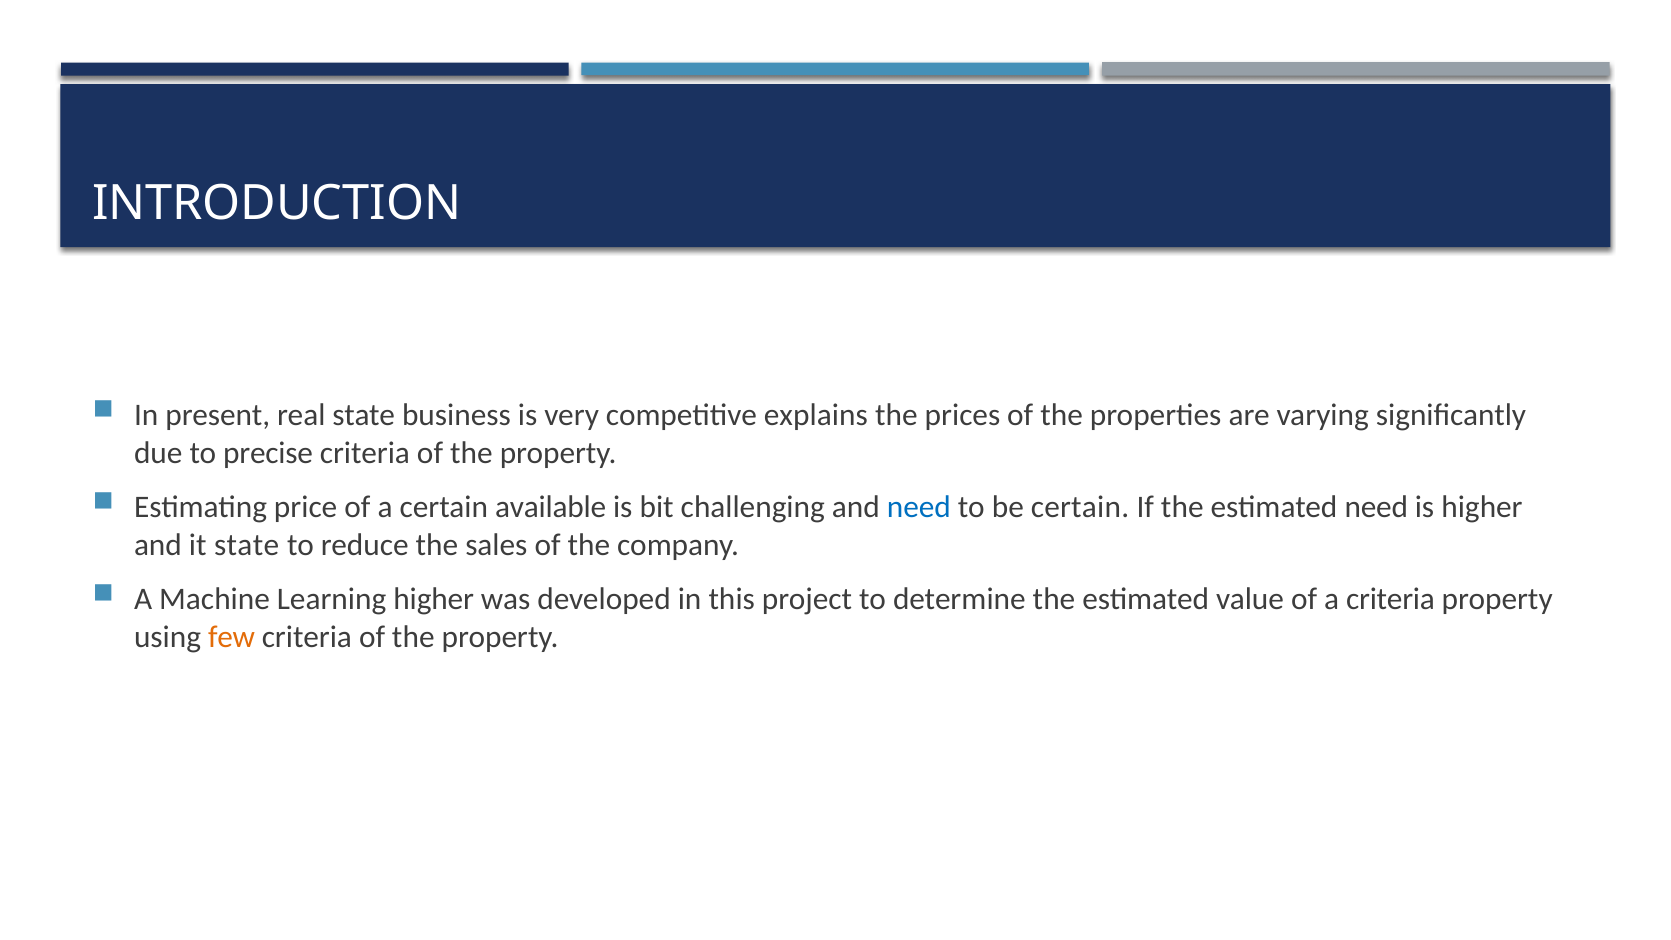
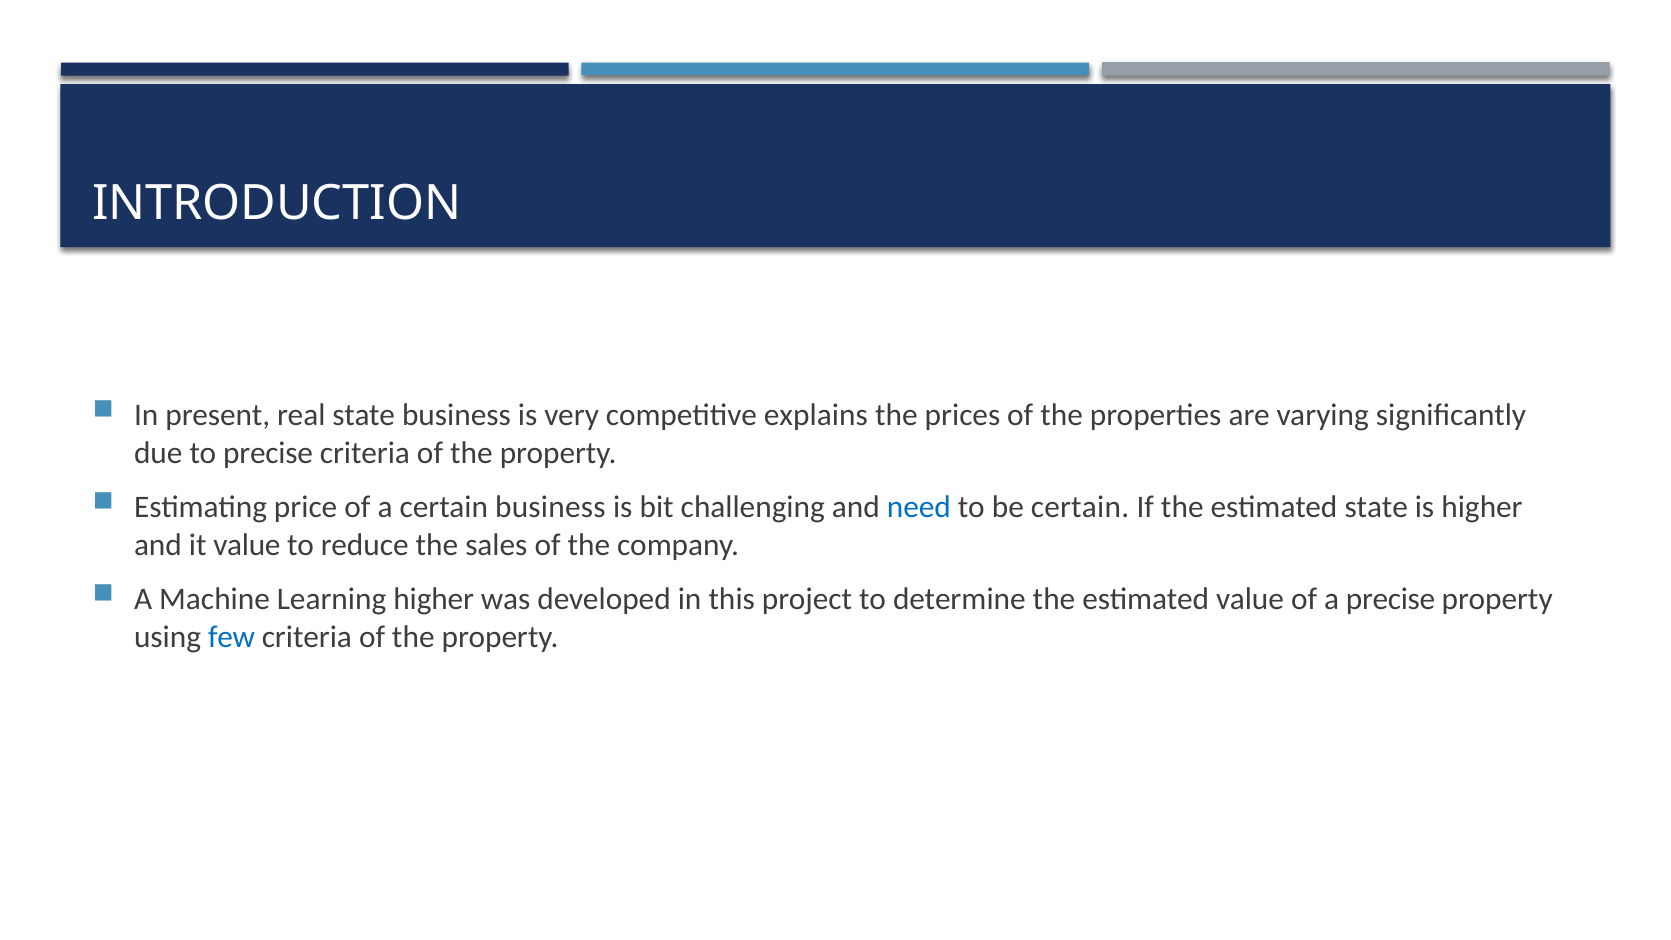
certain available: available -> business
estimated need: need -> state
it state: state -> value
a criteria: criteria -> precise
few colour: orange -> blue
